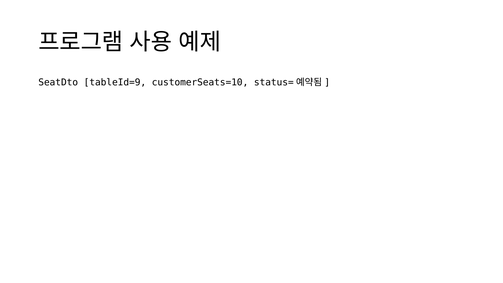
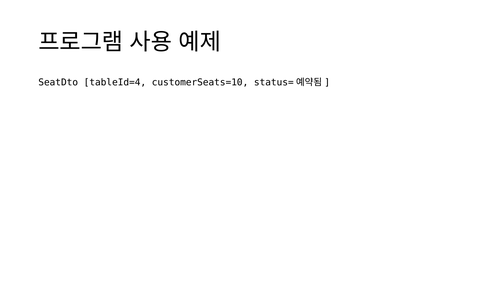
tableId=9: tableId=9 -> tableId=4
